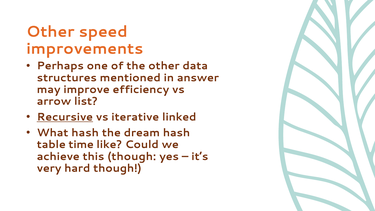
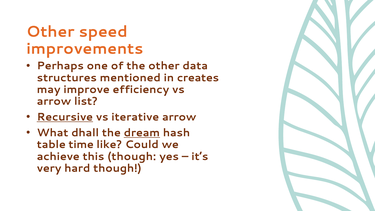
answer: answer -> creates
iterative linked: linked -> arrow
What hash: hash -> dhall
dream underline: none -> present
